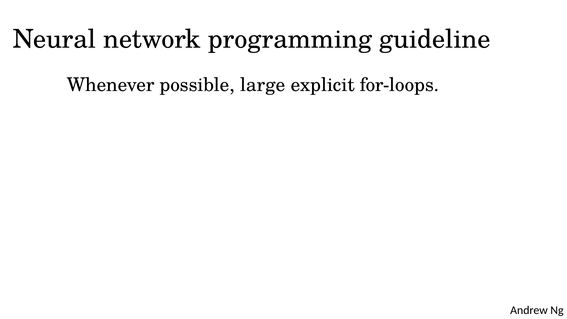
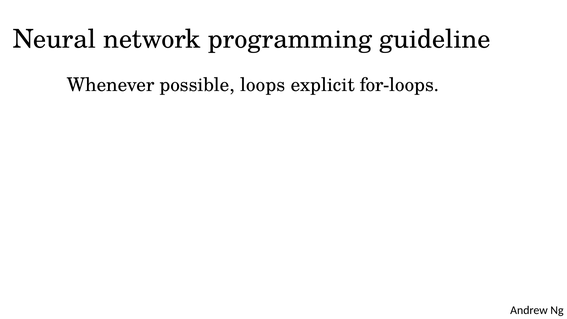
large: large -> loops
